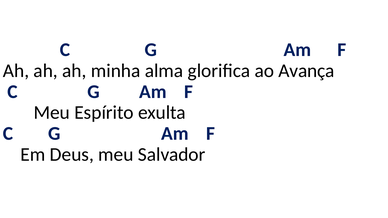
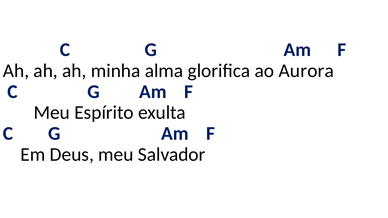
Avança: Avança -> Aurora
